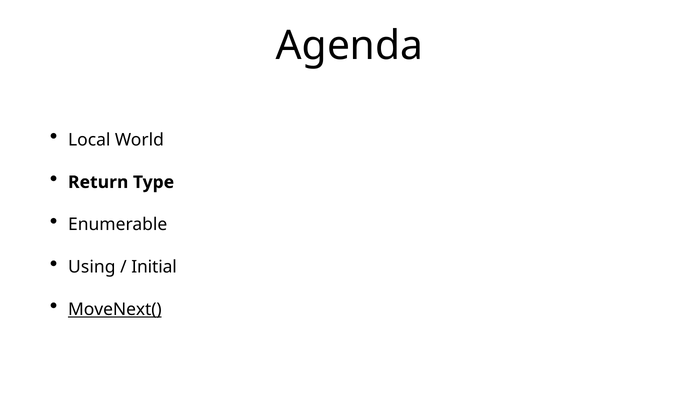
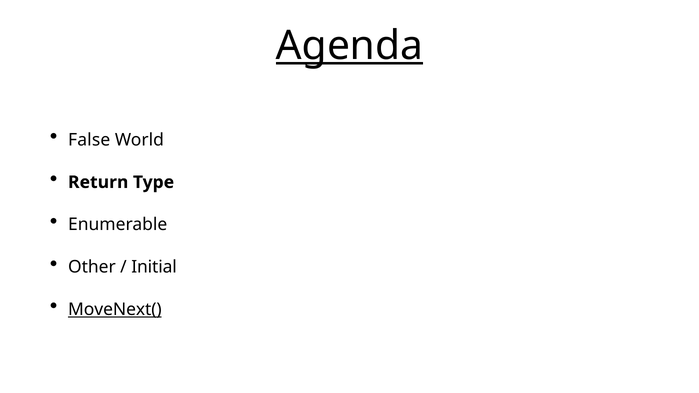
Agenda underline: none -> present
Local: Local -> False
Using: Using -> Other
